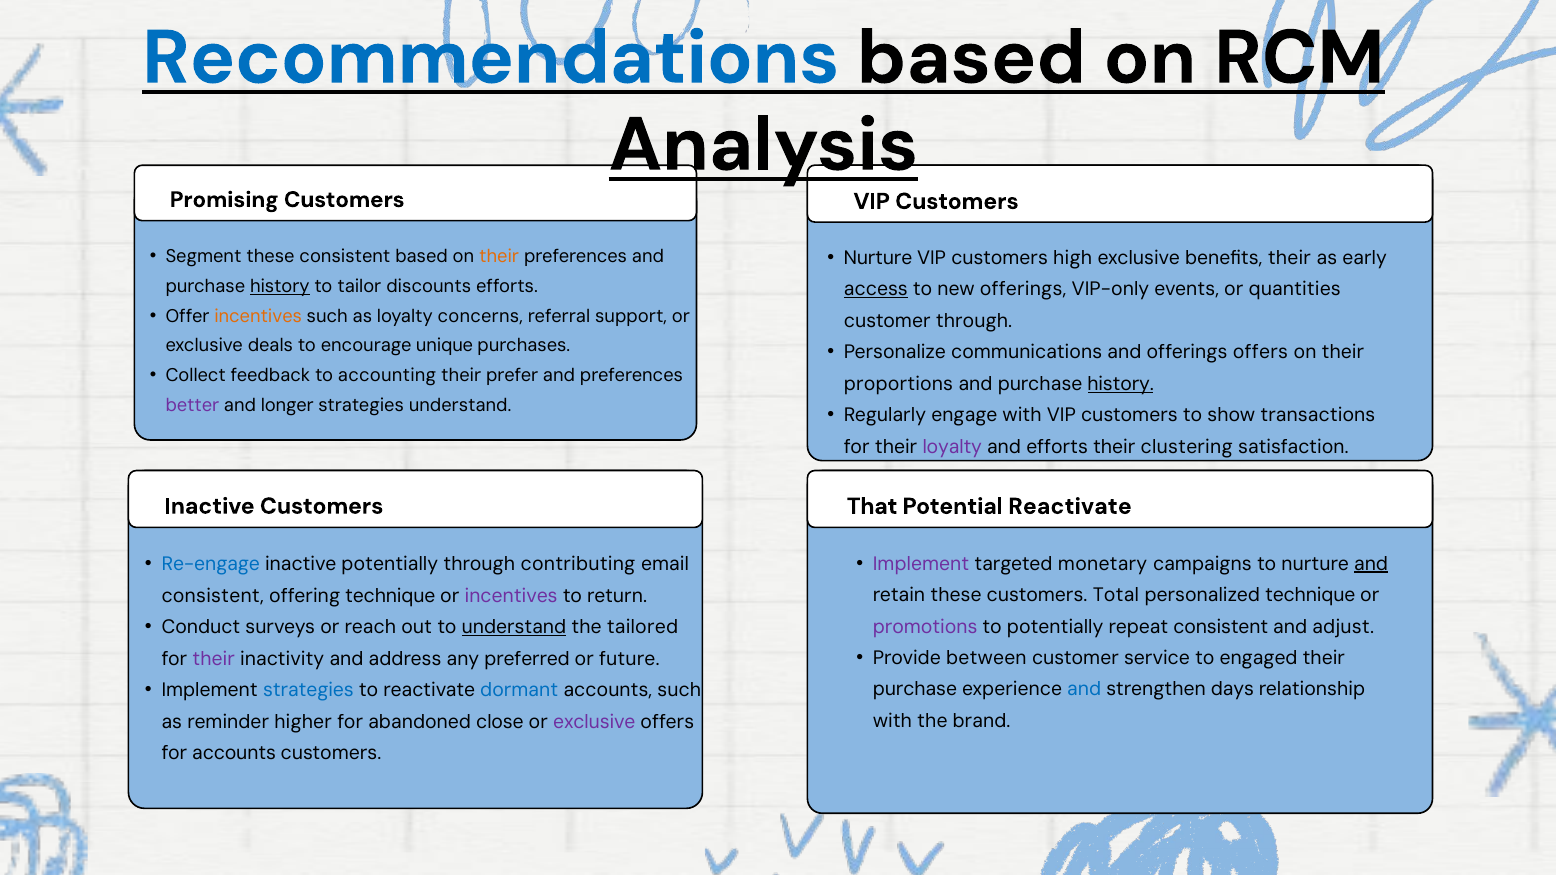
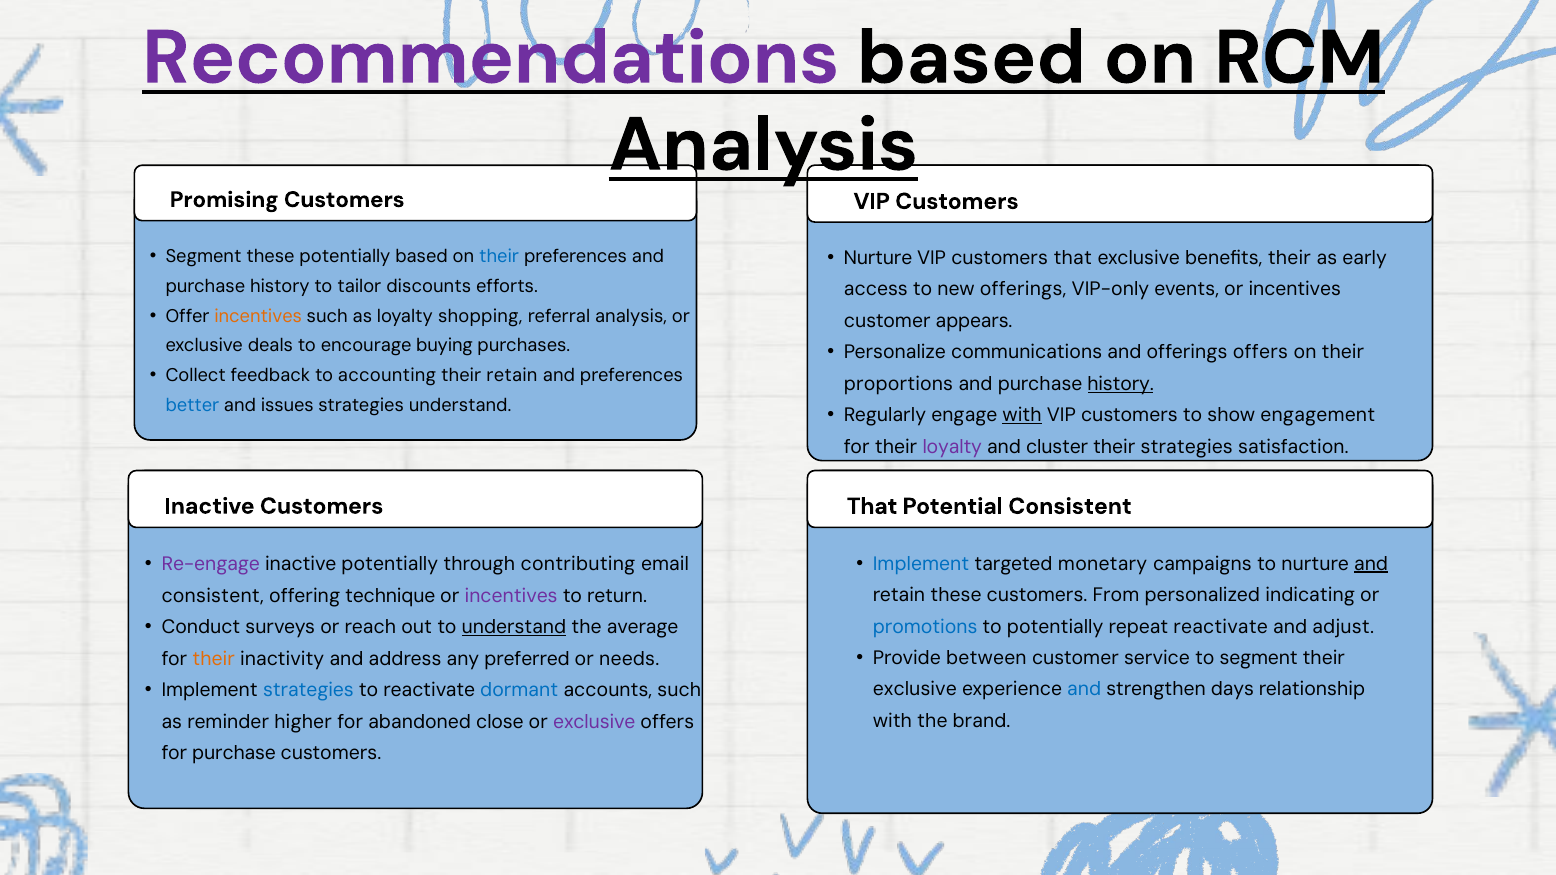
Recommendations colour: blue -> purple
these consistent: consistent -> potentially
their at (499, 257) colour: orange -> blue
customers high: high -> that
history at (280, 286) underline: present -> none
access underline: present -> none
events or quantities: quantities -> incentives
concerns: concerns -> shopping
referral support: support -> analysis
customer through: through -> appears
unique: unique -> buying
their prefer: prefer -> retain
better colour: purple -> blue
longer: longer -> issues
with at (1022, 416) underline: none -> present
transactions: transactions -> engagement
and efforts: efforts -> cluster
their clustering: clustering -> strategies
Potential Reactivate: Reactivate -> Consistent
Implement at (921, 564) colour: purple -> blue
Re-engage colour: blue -> purple
Total: Total -> From
personalized technique: technique -> indicating
tailored: tailored -> average
promotions colour: purple -> blue
repeat consistent: consistent -> reactivate
to engaged: engaged -> segment
their at (214, 659) colour: purple -> orange
future: future -> needs
purchase at (915, 690): purchase -> exclusive
for accounts: accounts -> purchase
